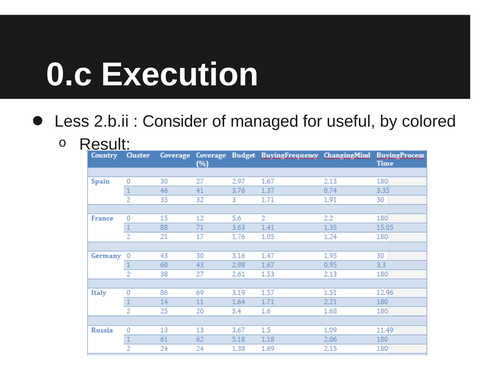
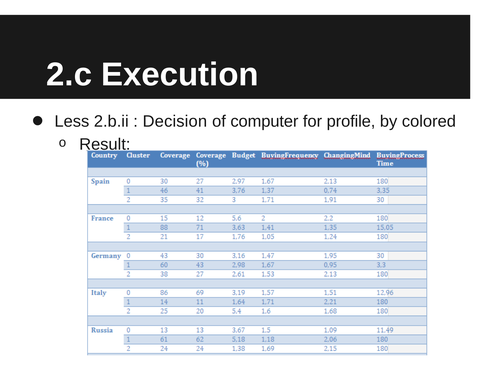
0.c: 0.c -> 2.c
Consider: Consider -> Decision
managed: managed -> computer
useful: useful -> profile
